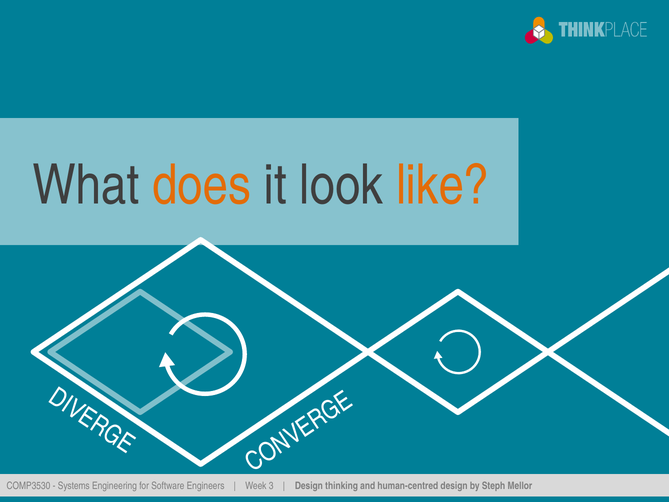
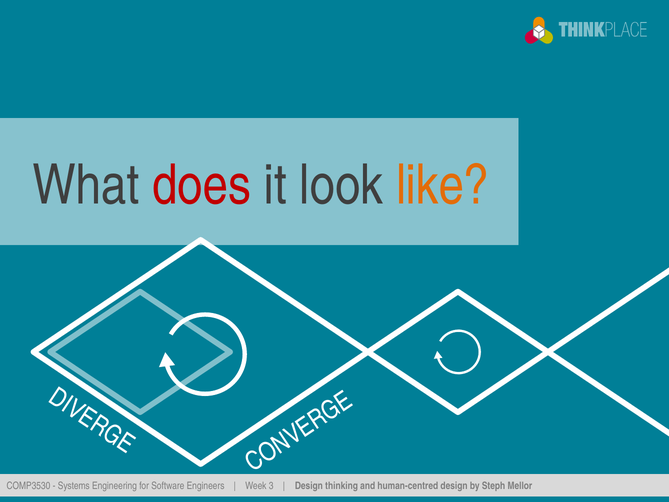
does colour: orange -> red
